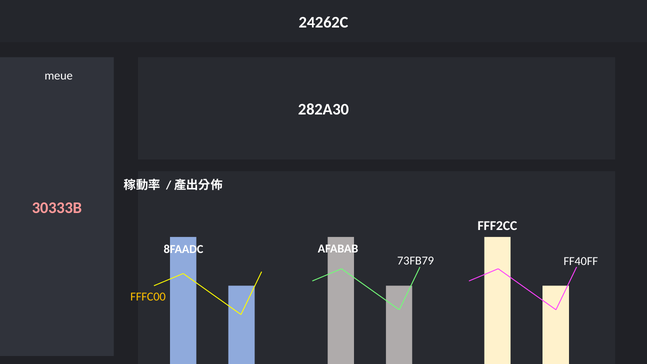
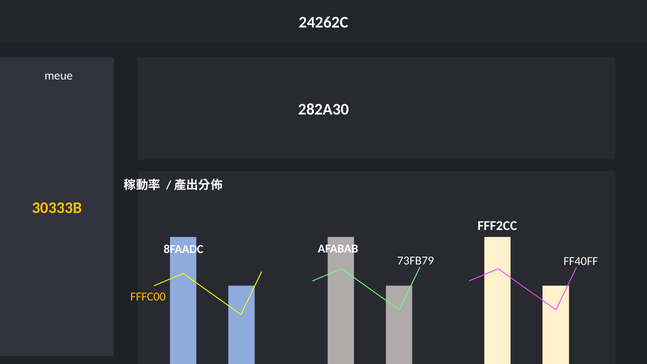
30333B colour: pink -> yellow
